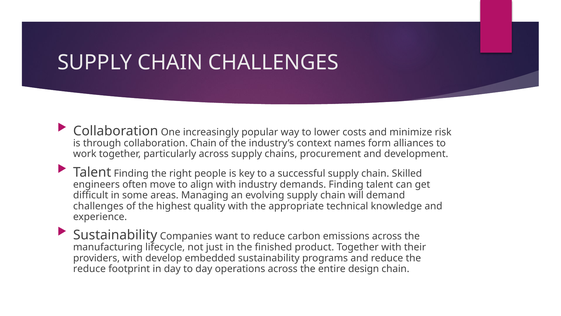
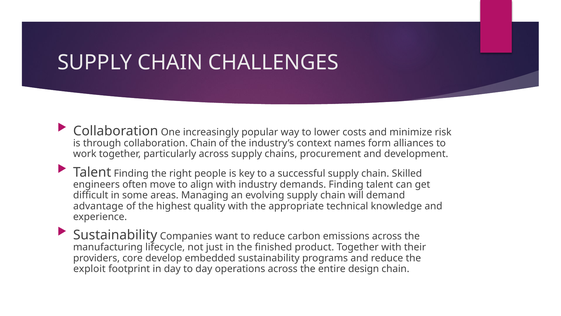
challenges at (98, 206): challenges -> advantage
providers with: with -> core
reduce at (89, 268): reduce -> exploit
